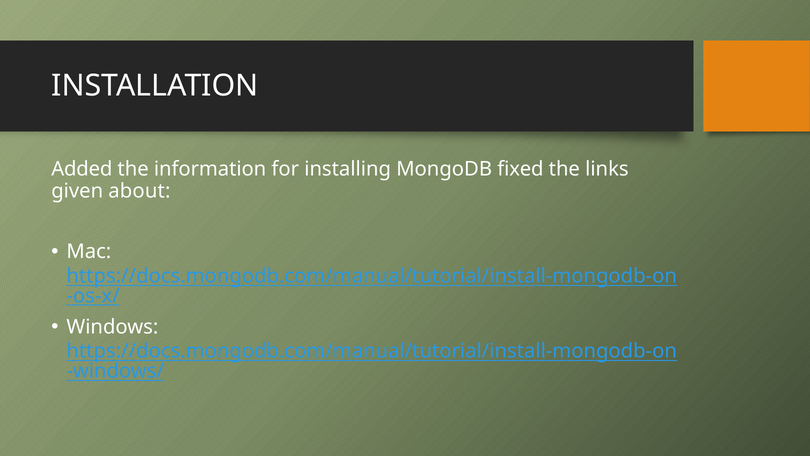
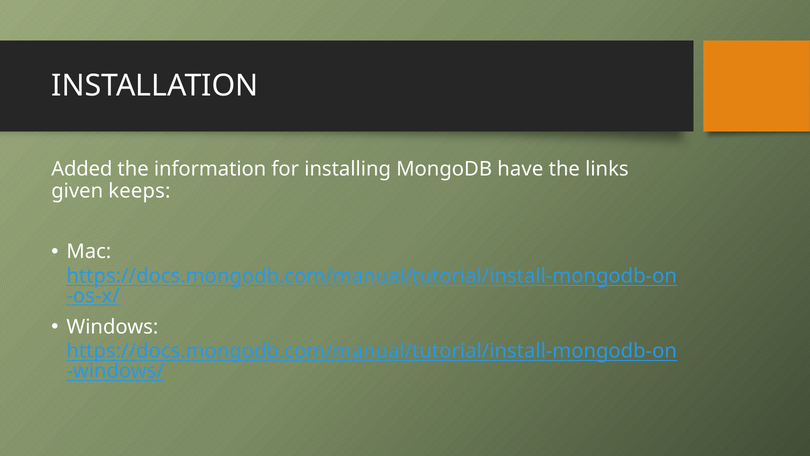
fixed: fixed -> have
about: about -> keeps
